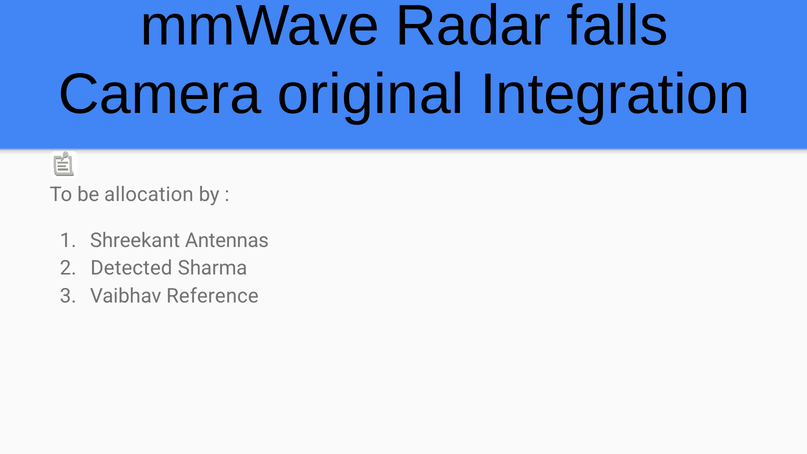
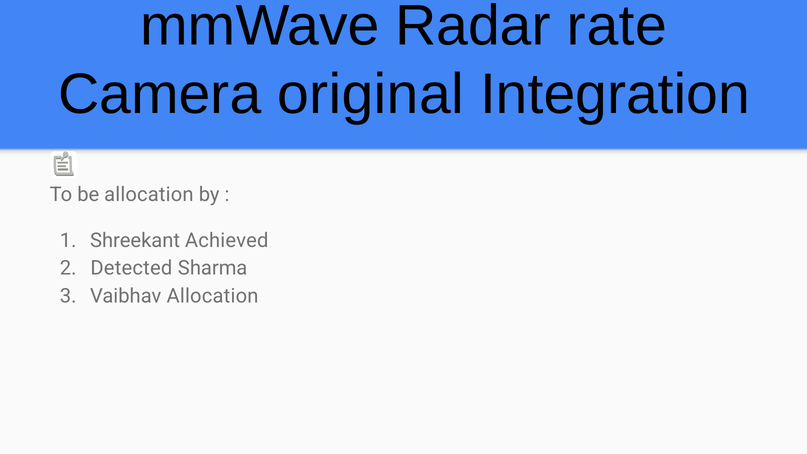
falls: falls -> rate
Antennas: Antennas -> Achieved
Vaibhav Reference: Reference -> Allocation
